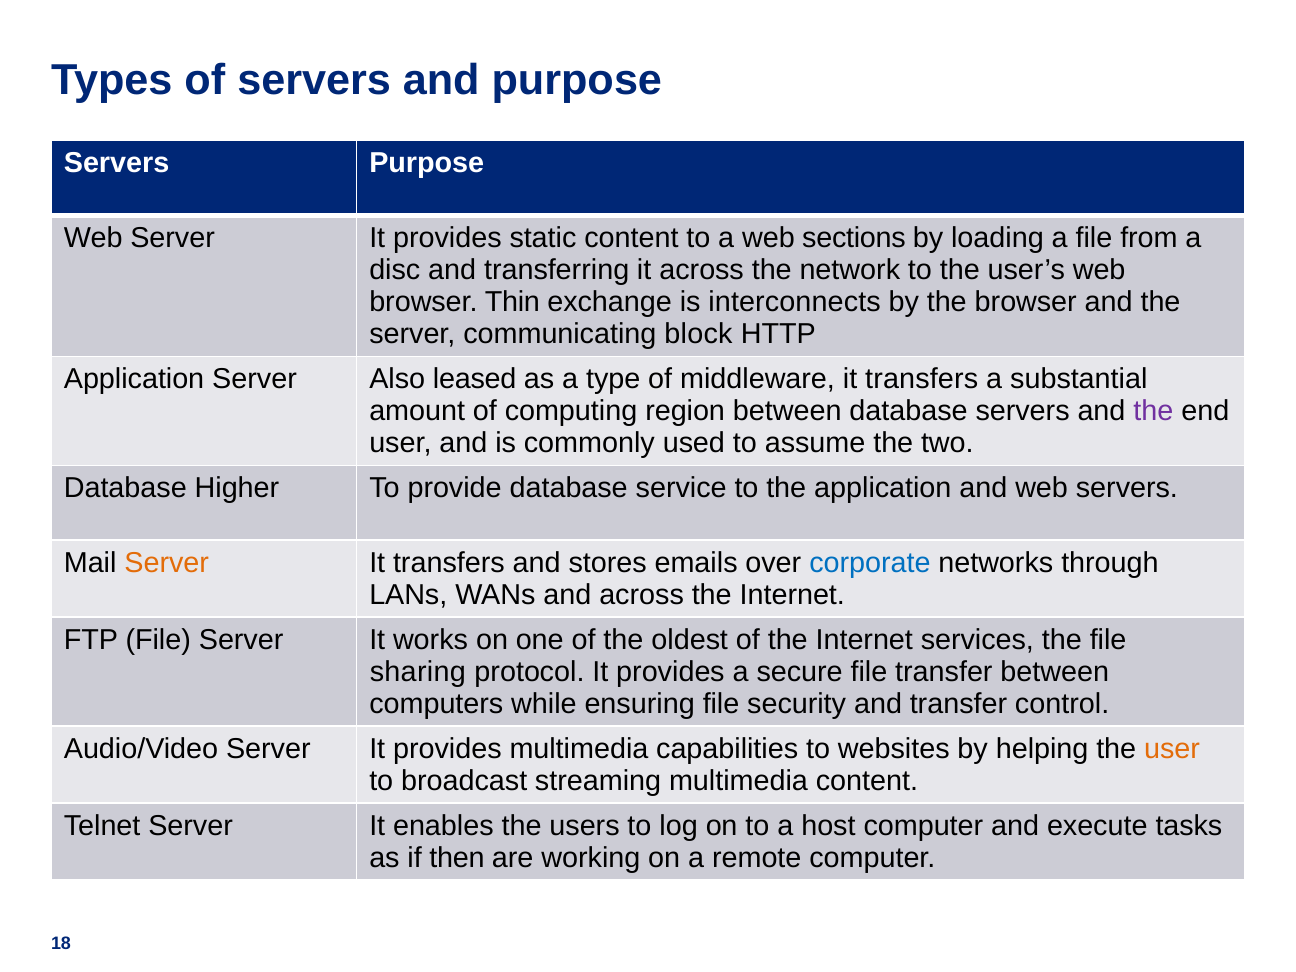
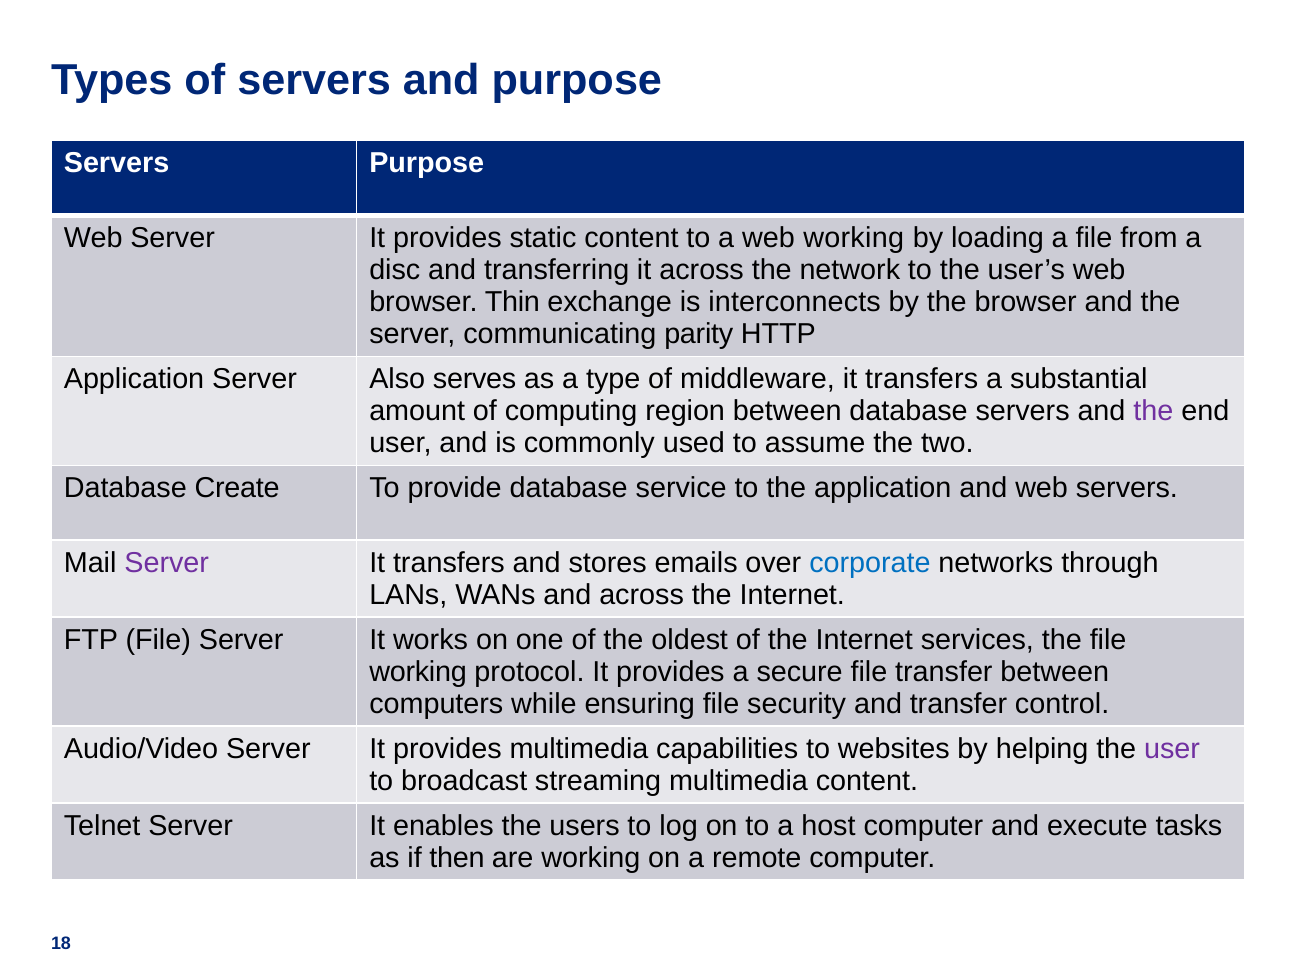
web sections: sections -> working
block: block -> parity
leased: leased -> serves
Higher: Higher -> Create
Server at (167, 563) colour: orange -> purple
sharing at (418, 672): sharing -> working
user at (1172, 749) colour: orange -> purple
